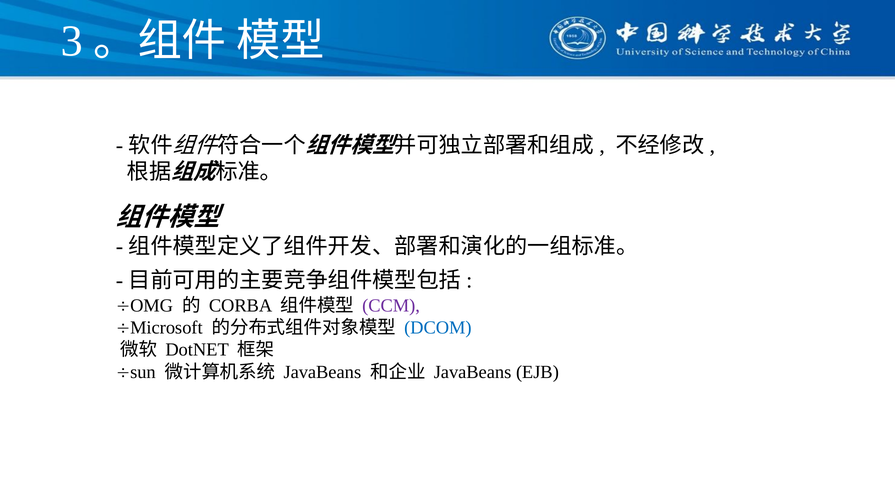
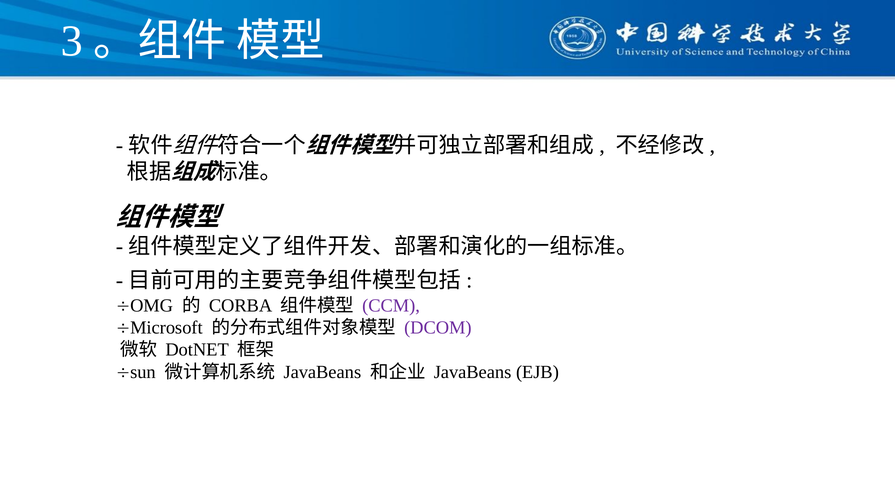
DCOM colour: blue -> purple
